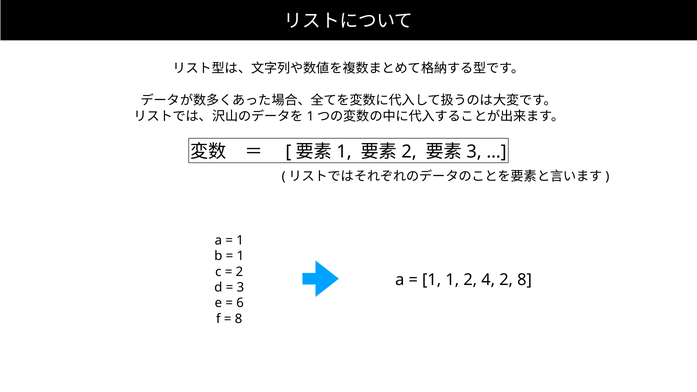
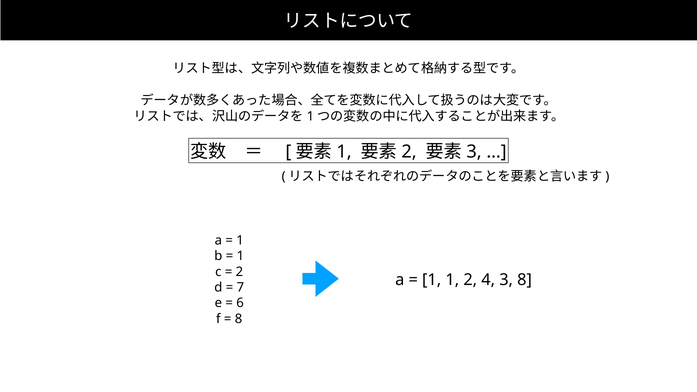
4 2: 2 -> 3
3 at (240, 288): 3 -> 7
